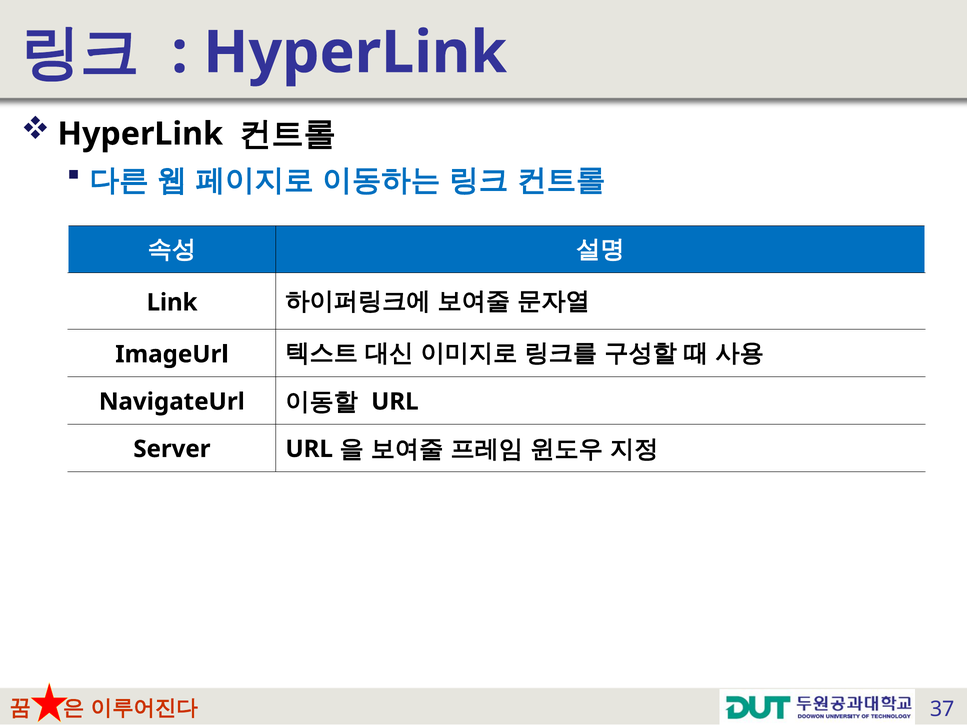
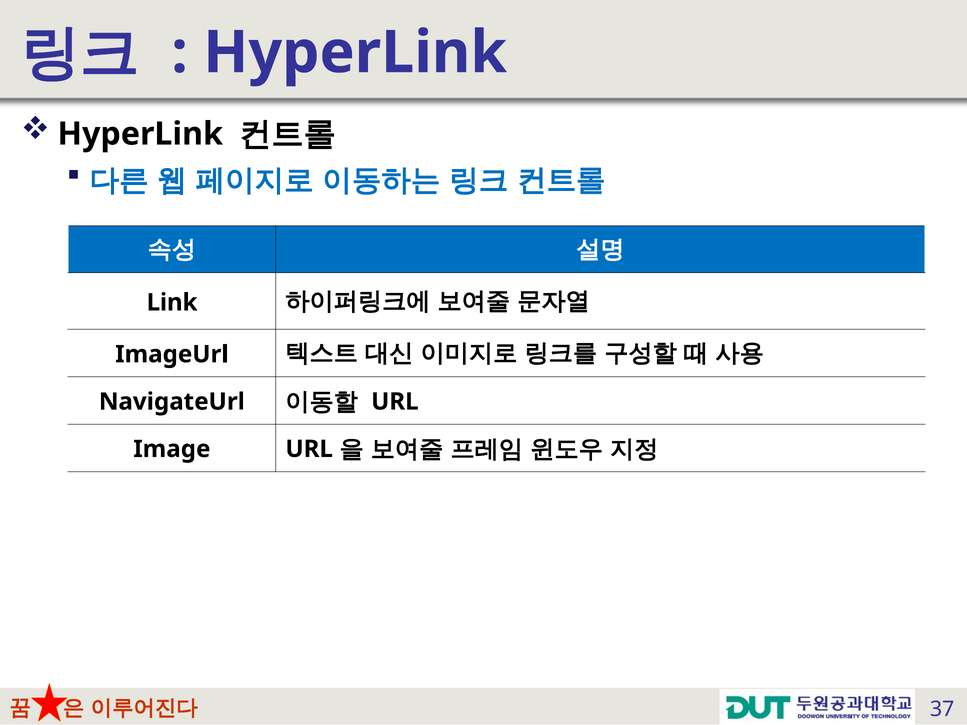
Server: Server -> Image
